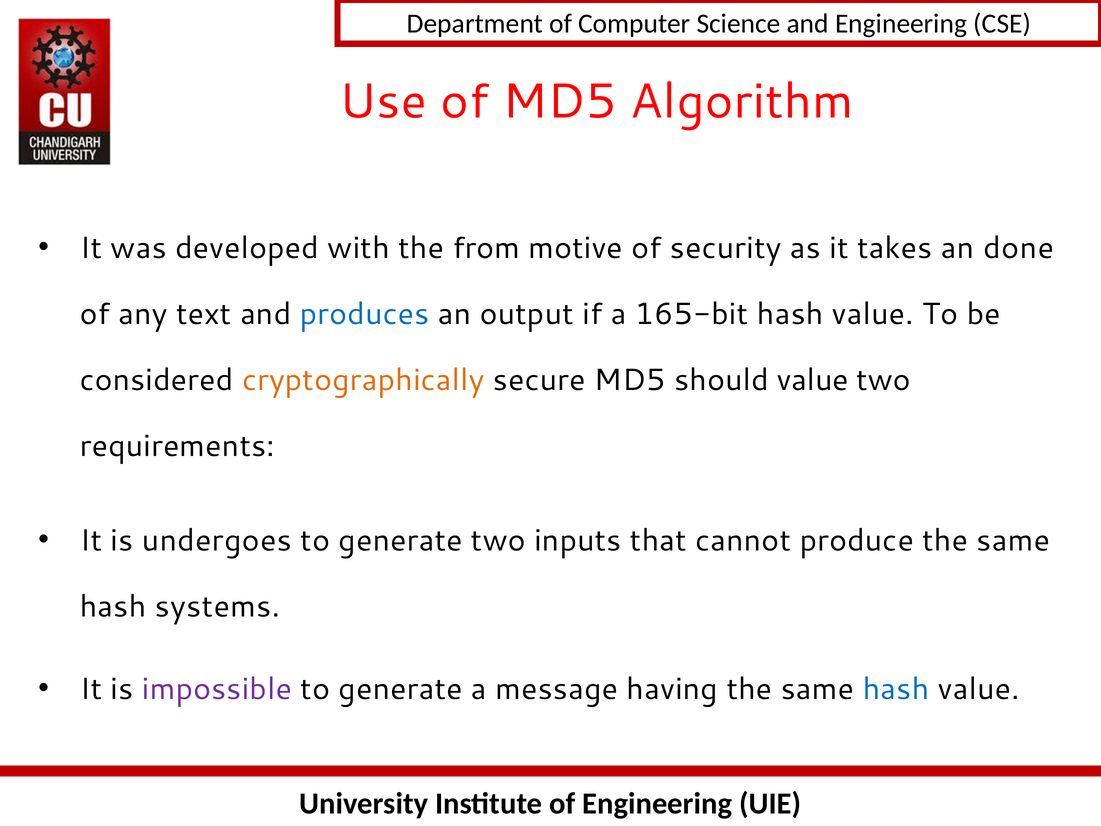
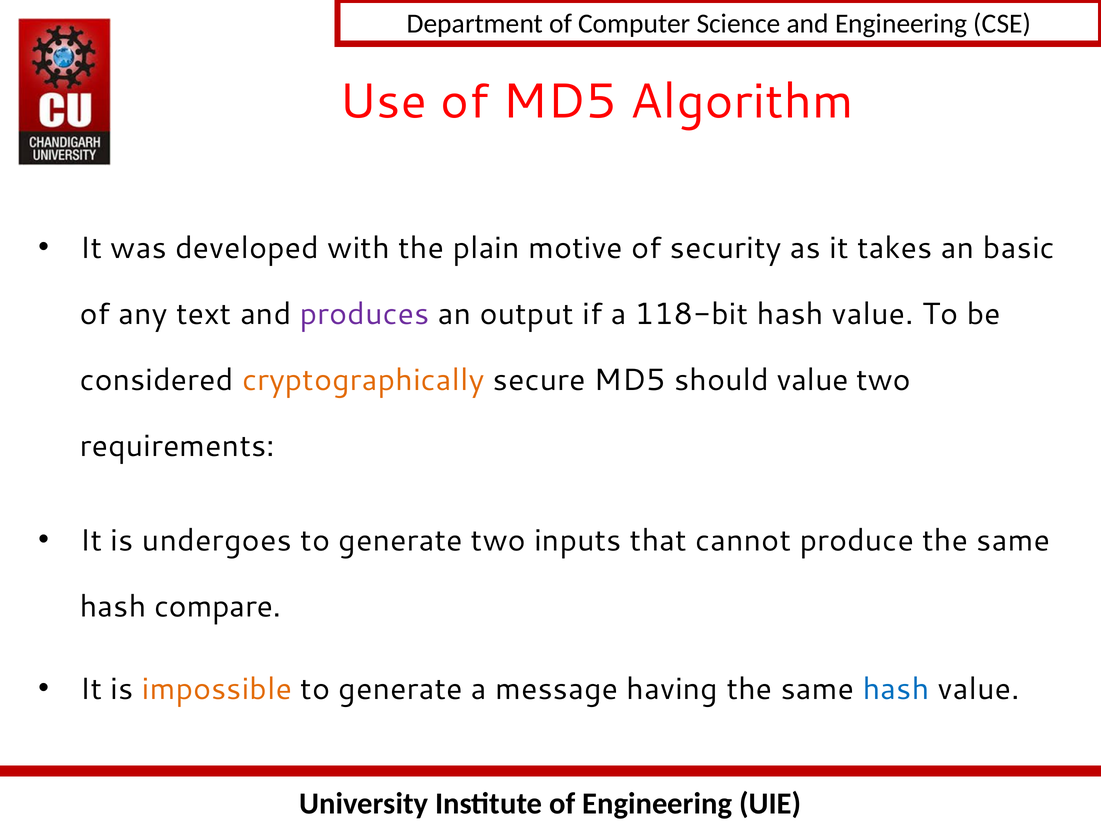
from: from -> plain
done: done -> basic
produces colour: blue -> purple
165-bit: 165-bit -> 118-bit
systems: systems -> compare
impossible colour: purple -> orange
